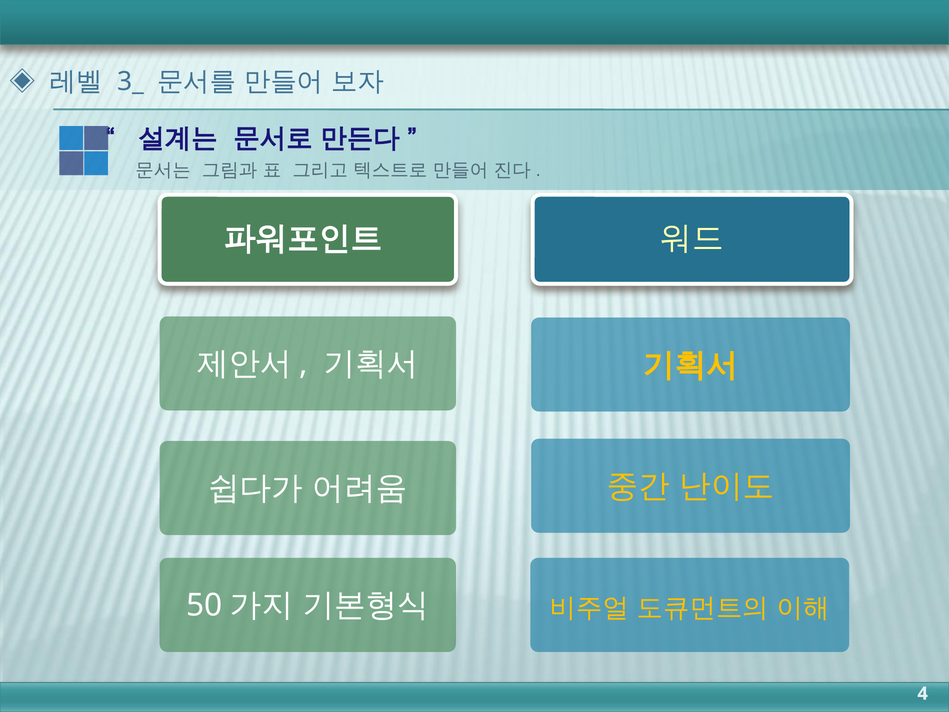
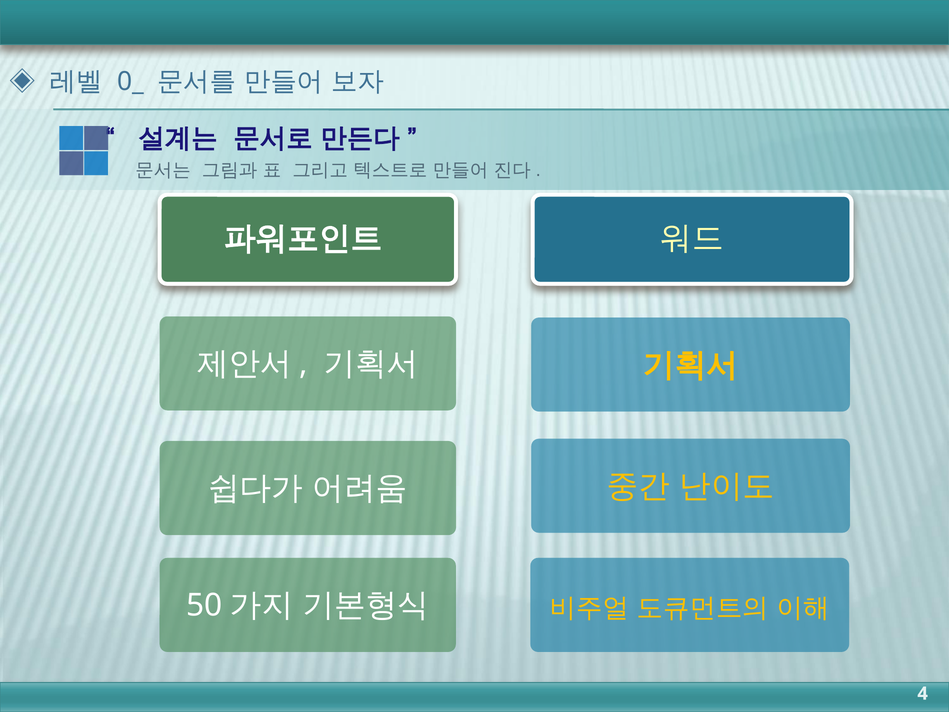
3_: 3_ -> 0_
